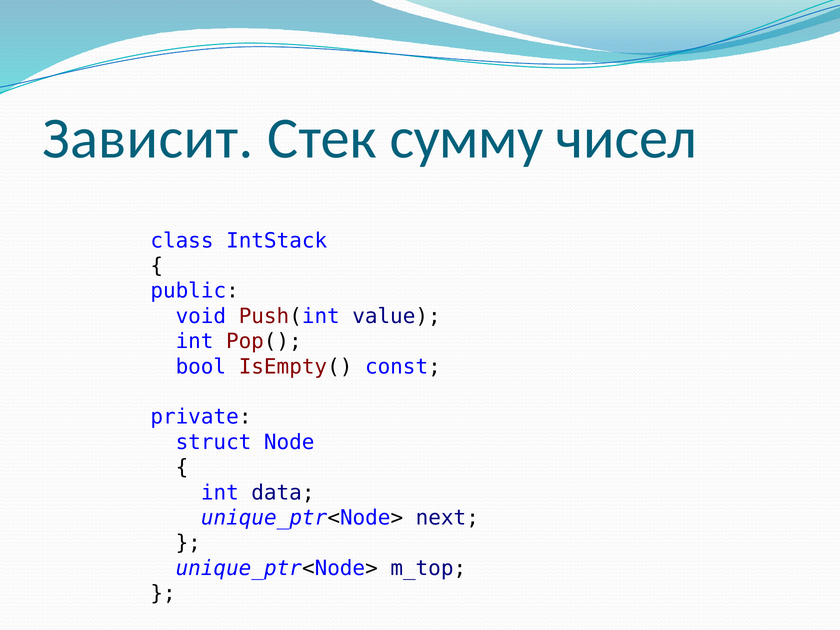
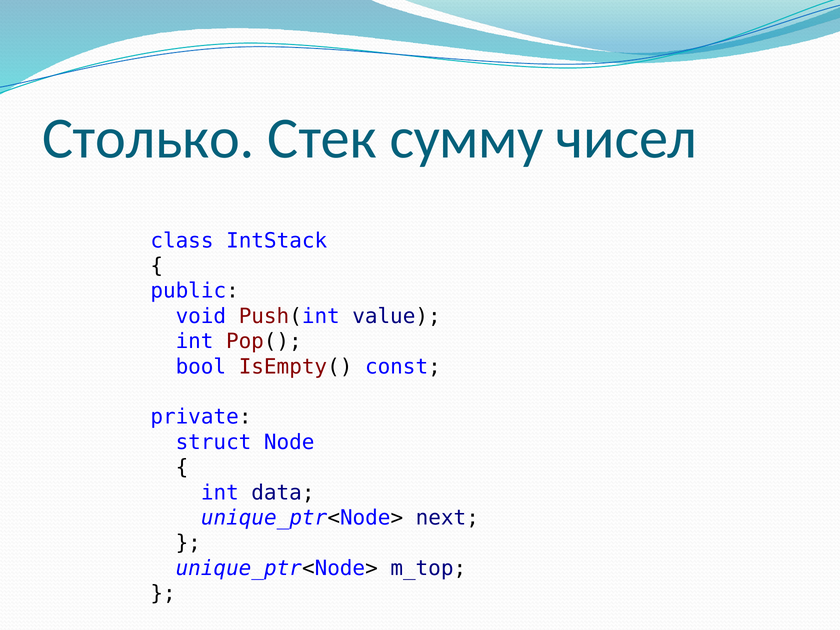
Зависит: Зависит -> Столько
